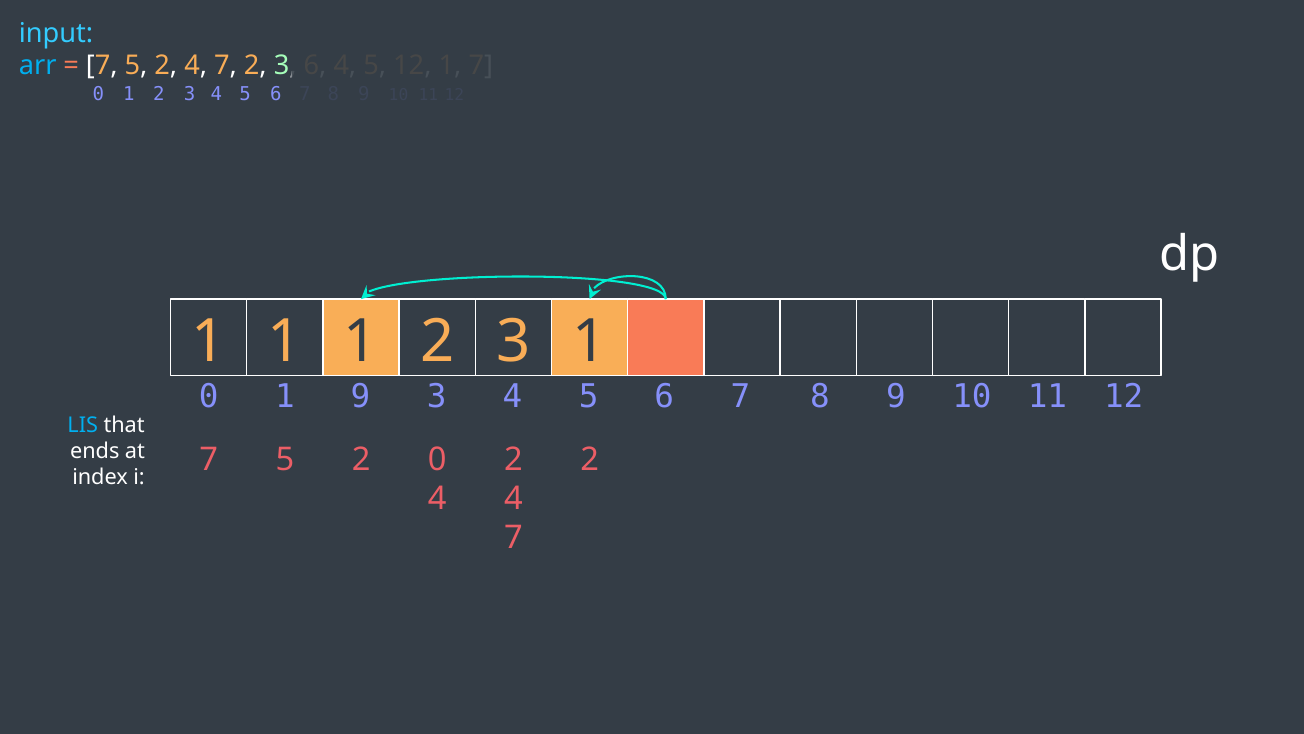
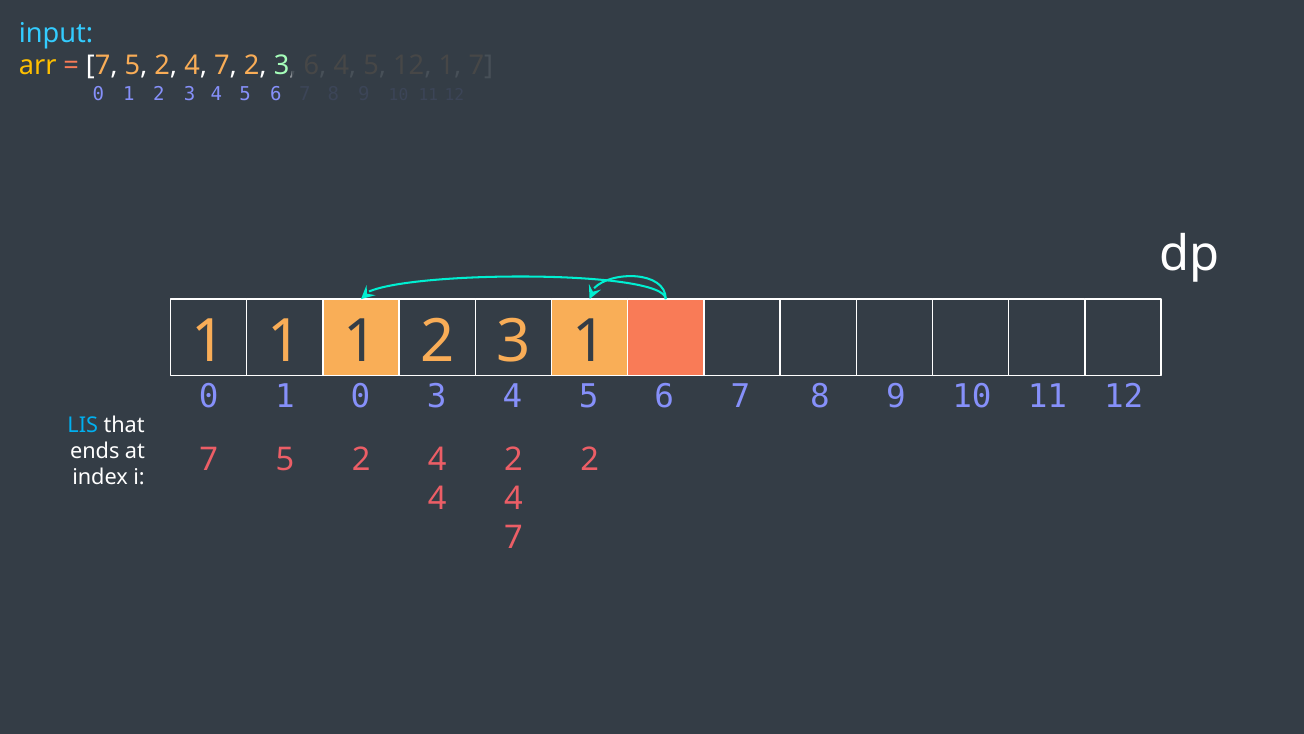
arr colour: light blue -> yellow
1 9: 9 -> 0
0 at (437, 460): 0 -> 4
